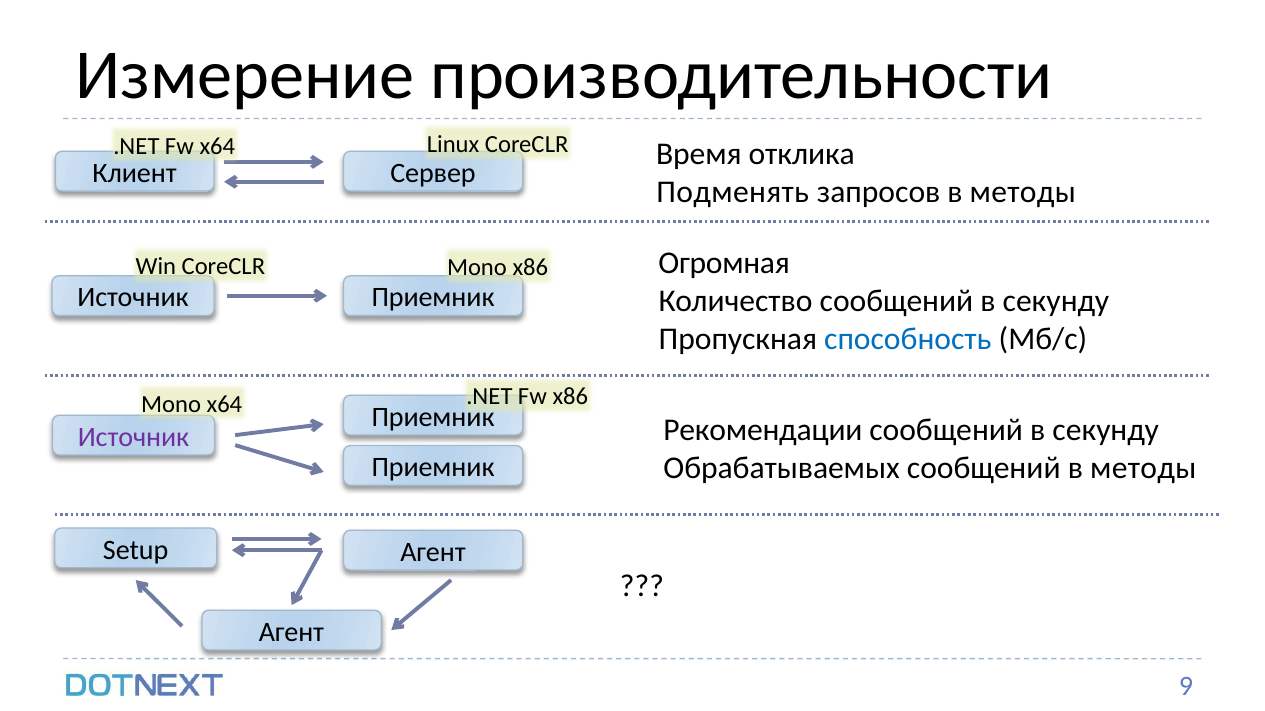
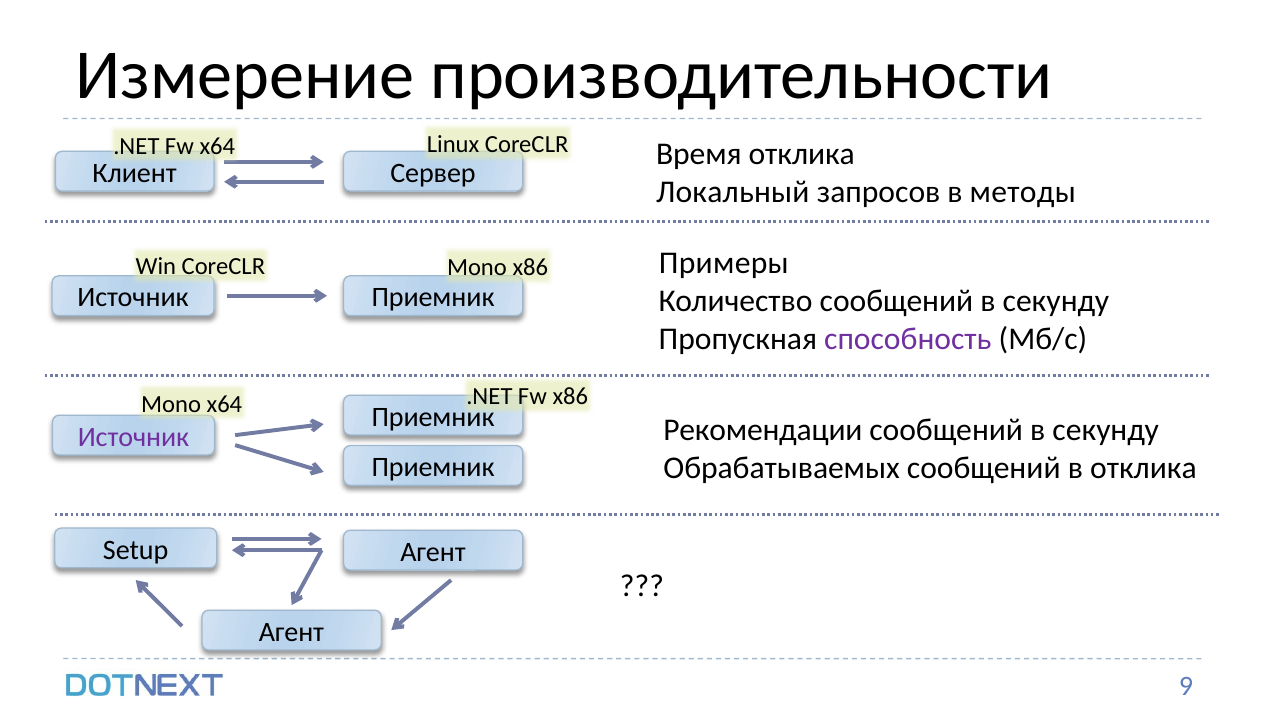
Подменять: Подменять -> Локальный
Огромная: Огромная -> Примеры
способность colour: blue -> purple
сообщений в методы: методы -> отклика
